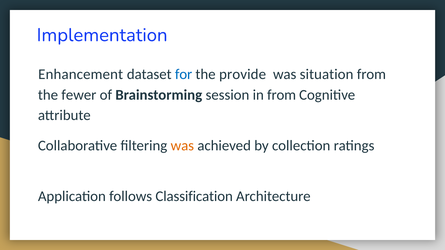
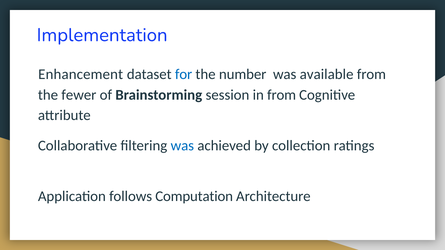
provide: provide -> number
situation: situation -> available
was at (182, 146) colour: orange -> blue
Classification: Classification -> Computation
